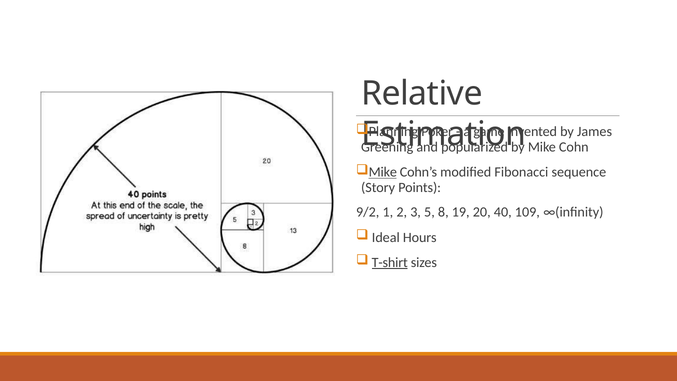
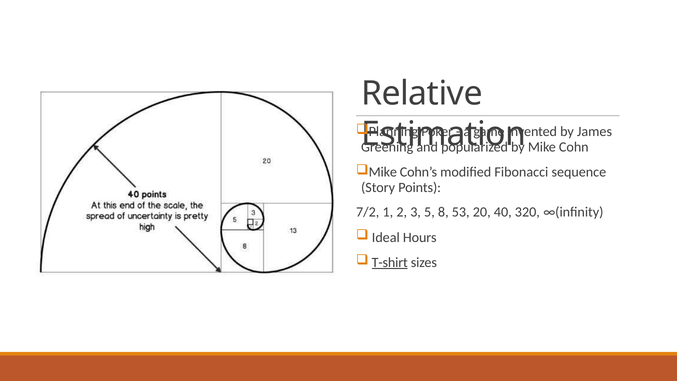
Mike at (383, 172) underline: present -> none
9/2: 9/2 -> 7/2
19: 19 -> 53
109: 109 -> 320
